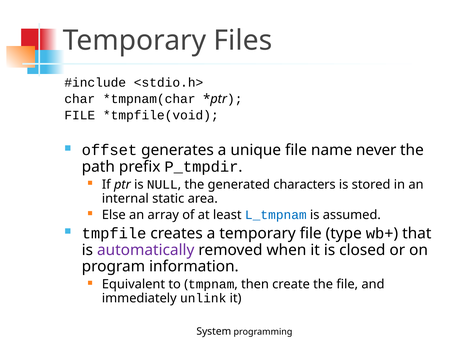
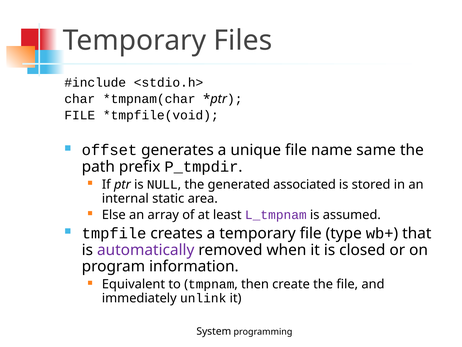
never: never -> same
characters: characters -> associated
L_tmpnam colour: blue -> purple
